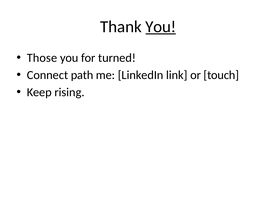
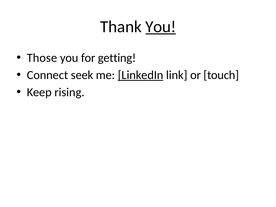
turned: turned -> getting
path: path -> seek
LinkedIn underline: none -> present
